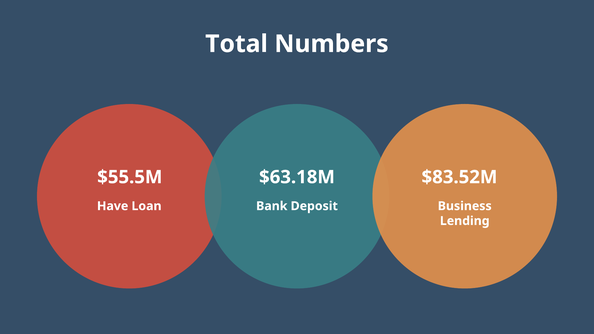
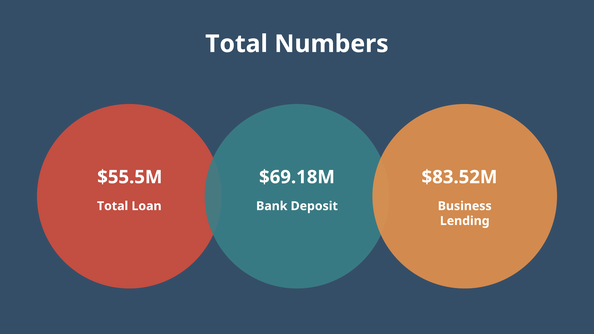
$63.18M: $63.18M -> $69.18M
Have at (113, 206): Have -> Total
